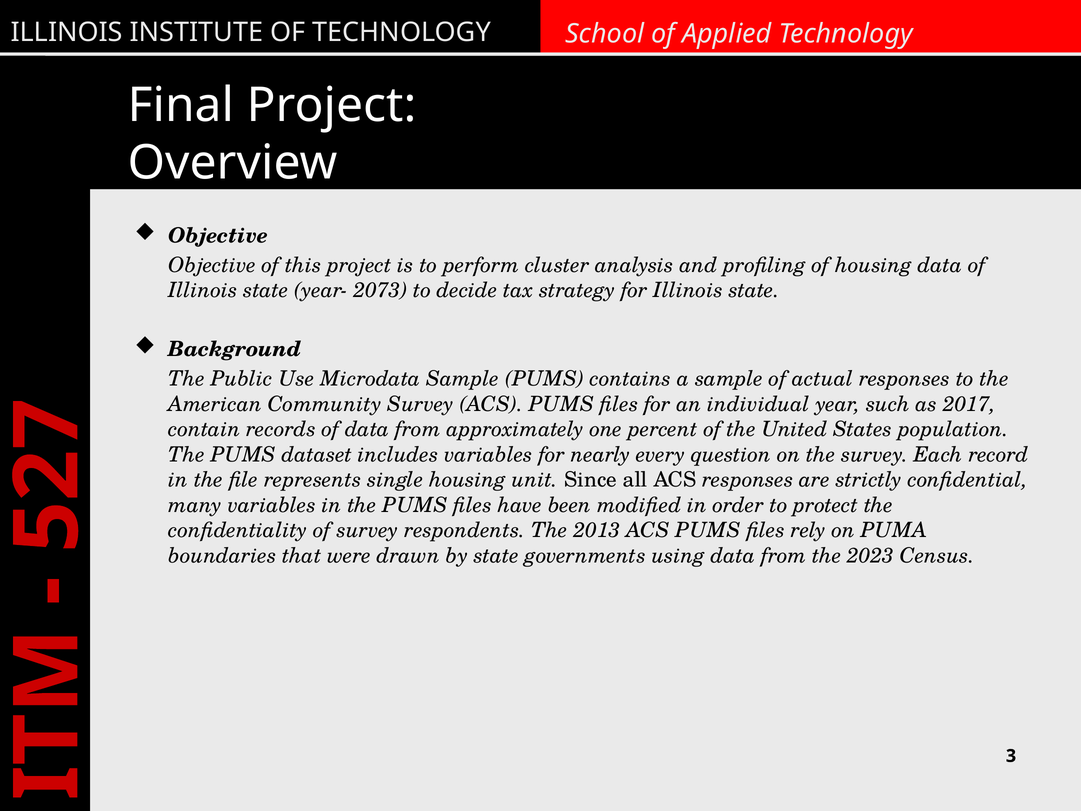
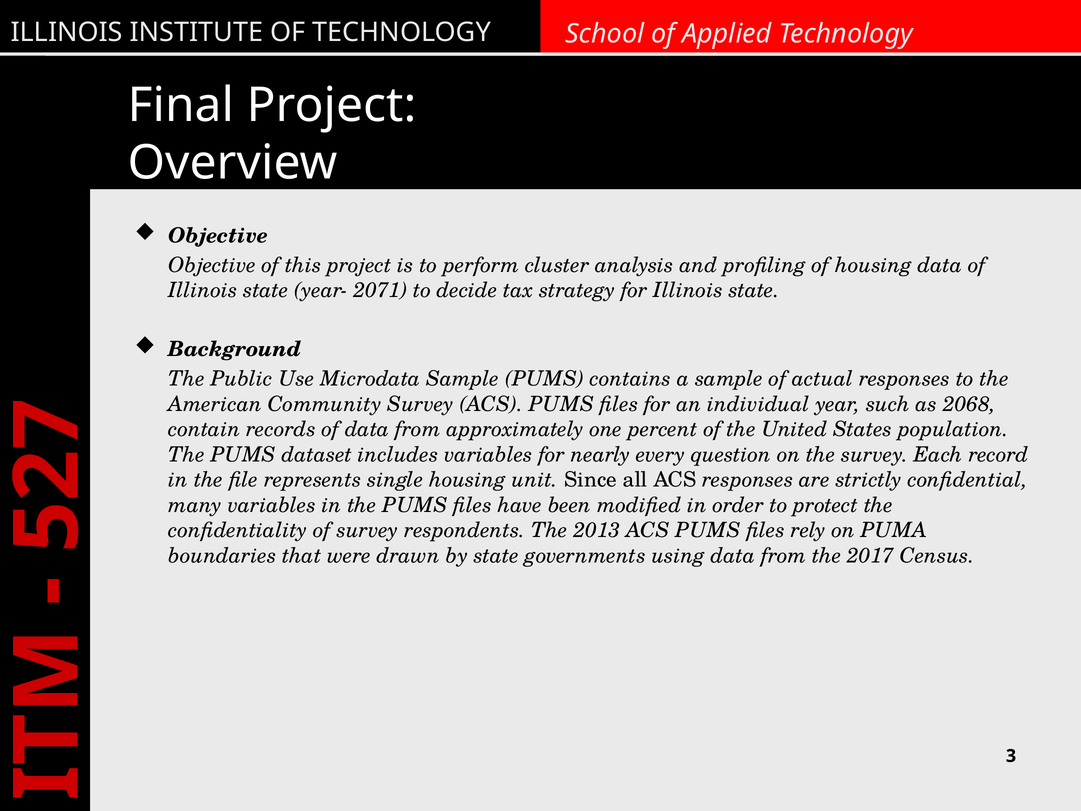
2073: 2073 -> 2071
2017: 2017 -> 2068
2023: 2023 -> 2017
